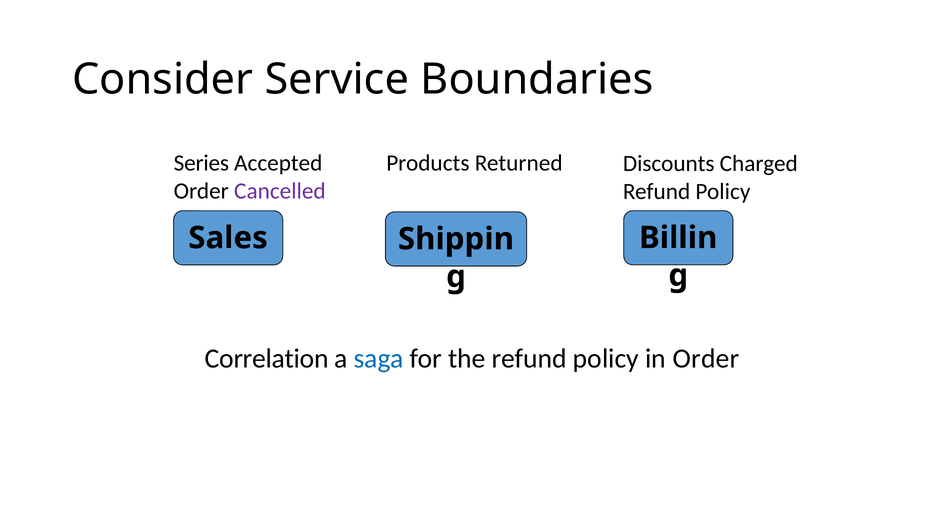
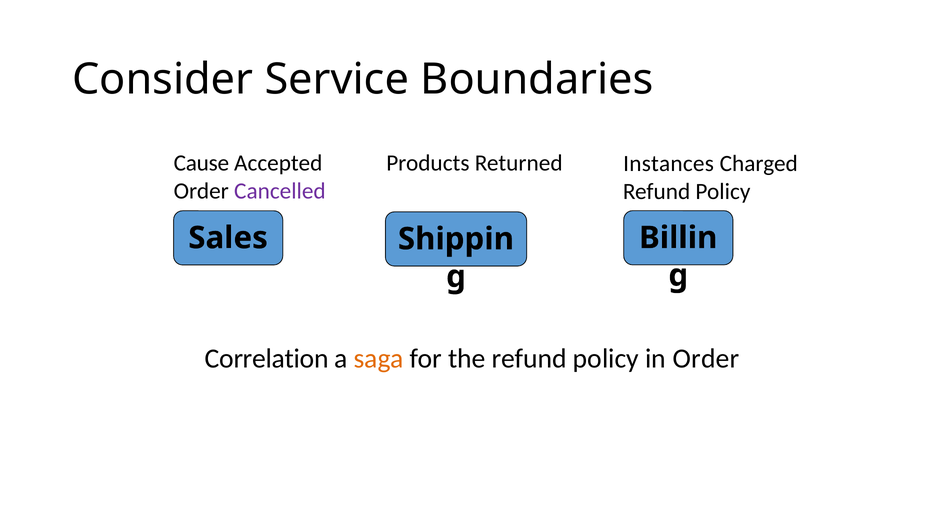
Discounts: Discounts -> Instances
Series: Series -> Cause
saga colour: blue -> orange
